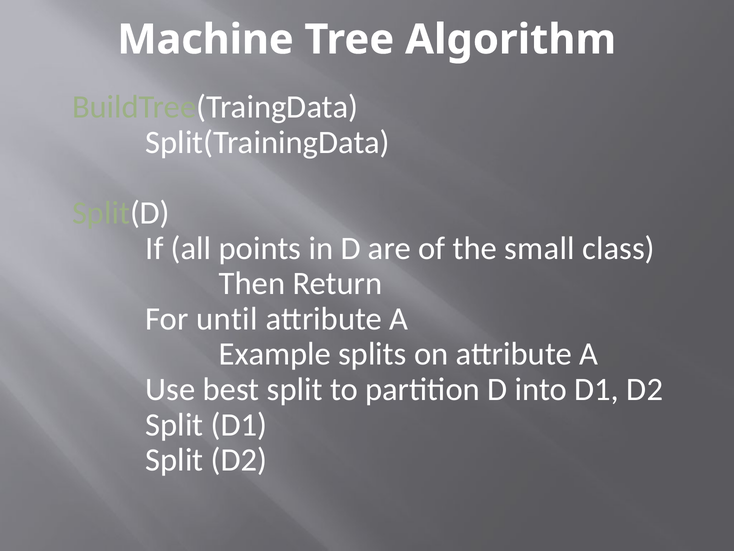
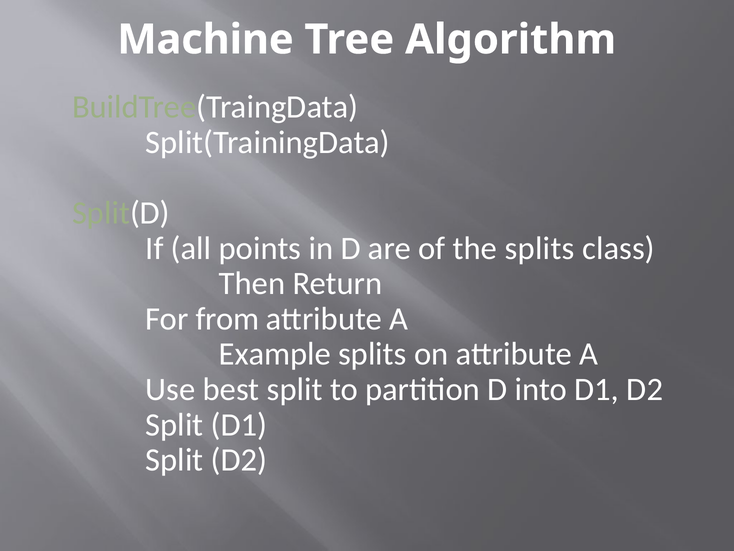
the small: small -> splits
until: until -> from
